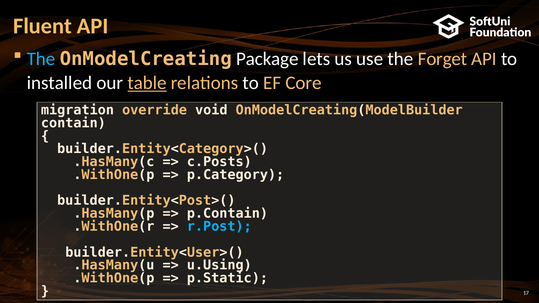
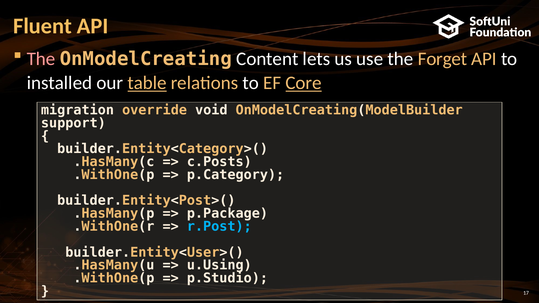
The at (41, 59) colour: light blue -> pink
Package: Package -> Content
Core underline: none -> present
contain: contain -> support
p.Contain: p.Contain -> p.Package
p.Static: p.Static -> p.Studio
